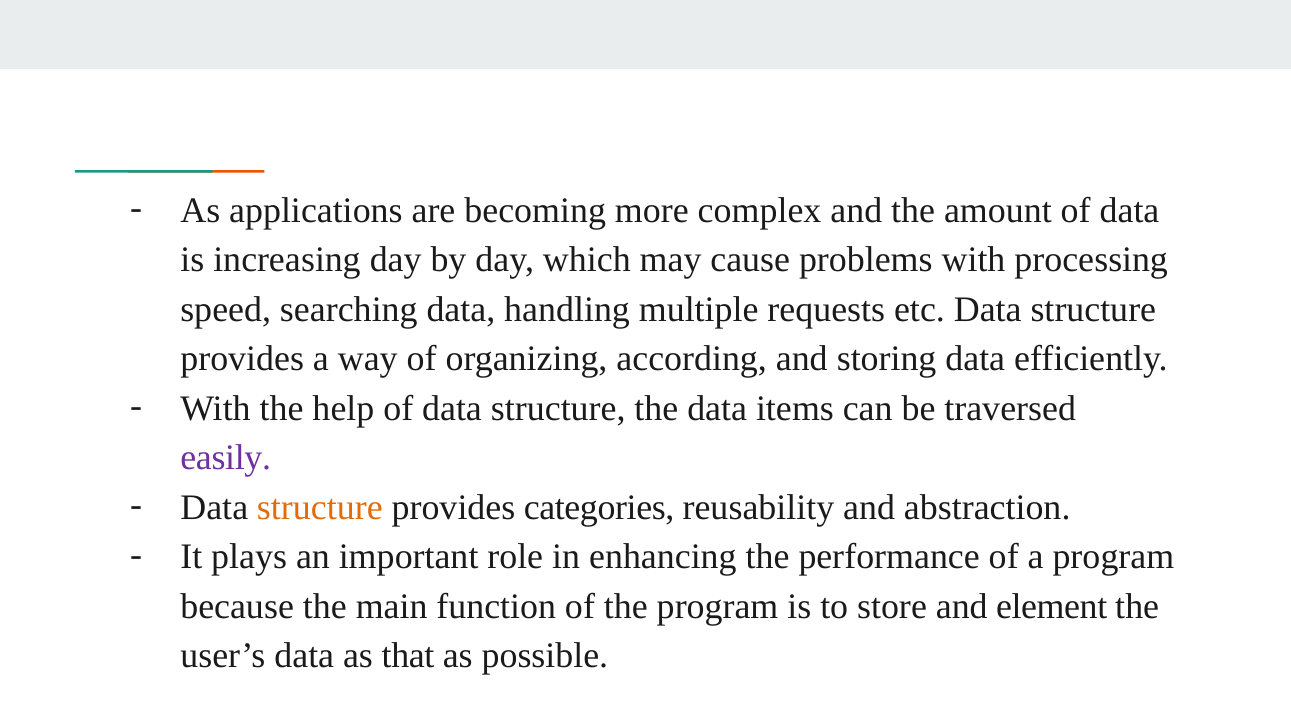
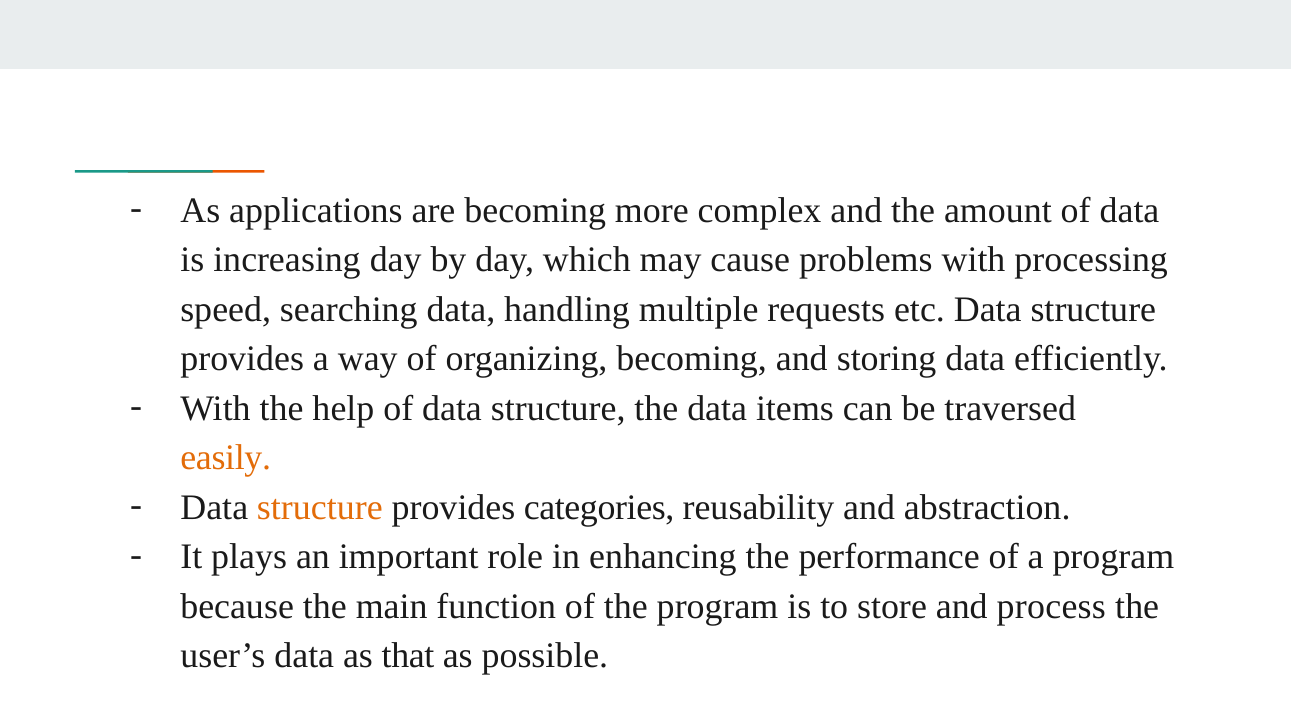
organizing according: according -> becoming
easily colour: purple -> orange
element: element -> process
